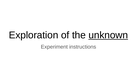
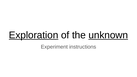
Exploration underline: none -> present
